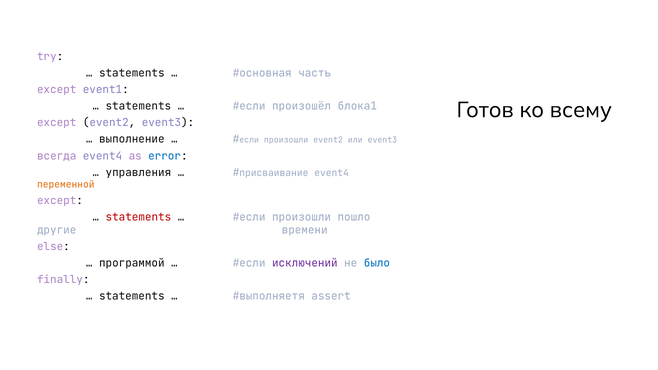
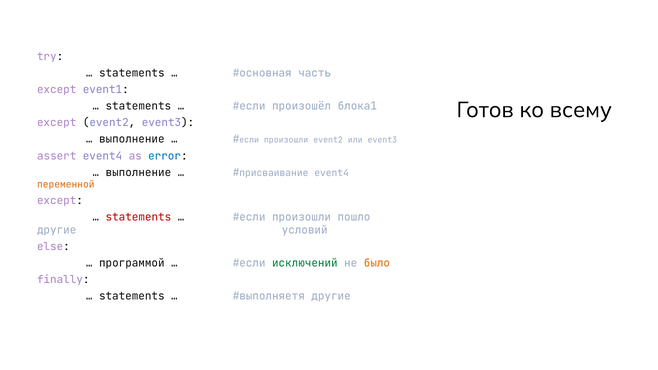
всегда: всегда -> assert
управления at (138, 172): управления -> выполнение
времени: времени -> условий
исключений colour: purple -> green
было colour: blue -> orange
assert at (331, 296): assert -> другие
